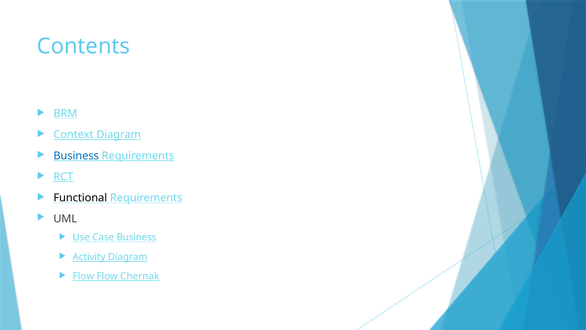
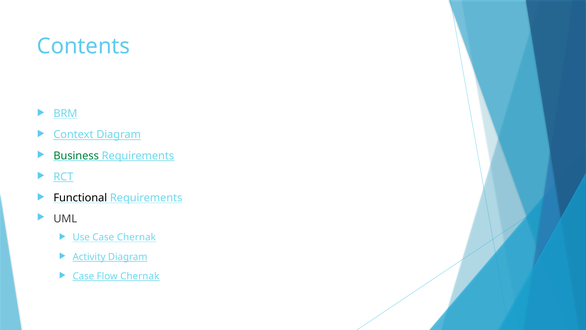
Business at (76, 156) colour: blue -> green
Case Business: Business -> Chernak
Flow at (83, 276): Flow -> Case
